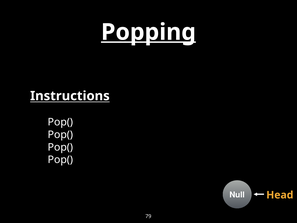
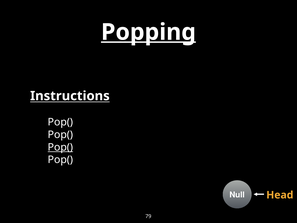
Pop( at (60, 147) underline: none -> present
